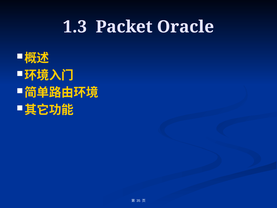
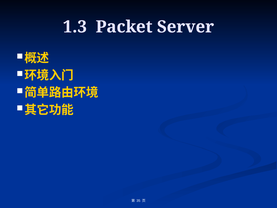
Oracle: Oracle -> Server
